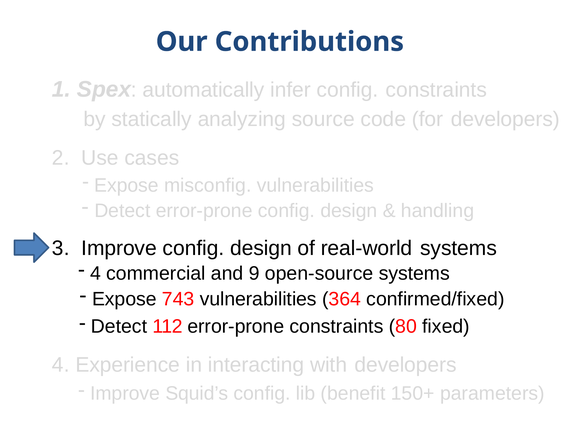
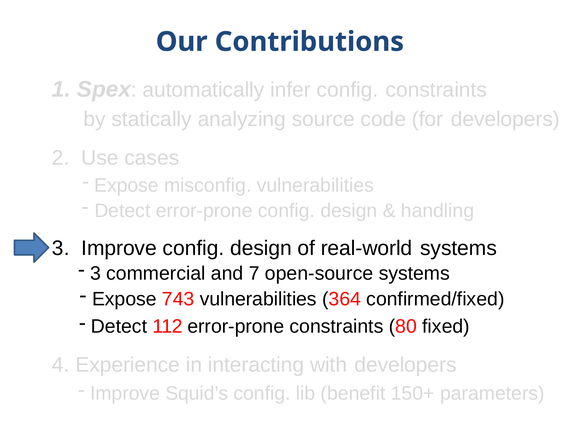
4 at (95, 273): 4 -> 3
9: 9 -> 7
